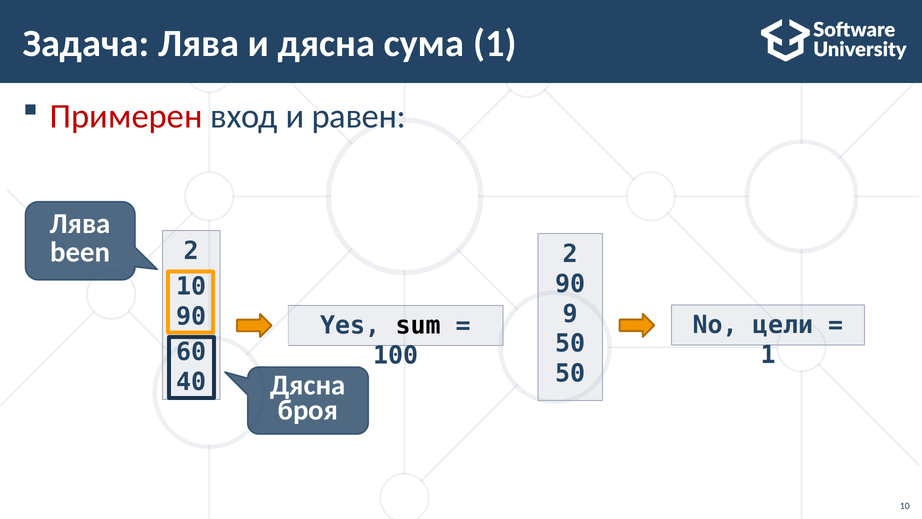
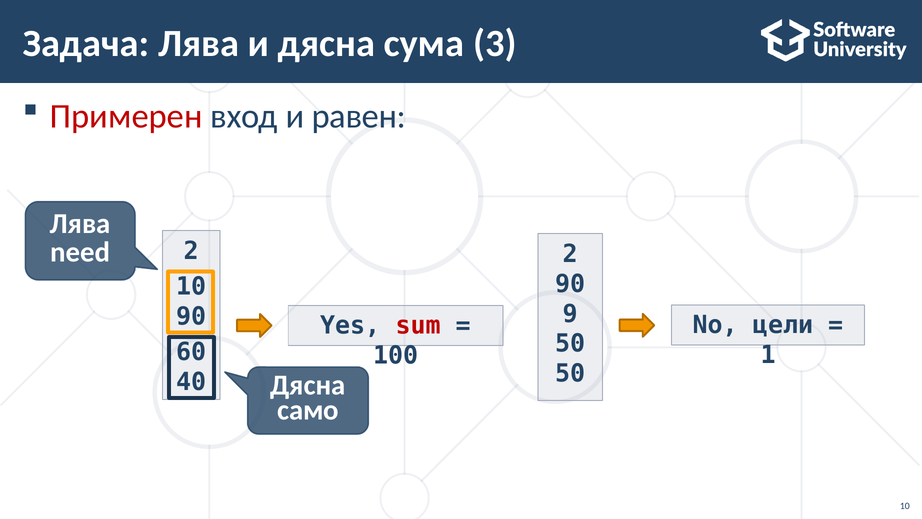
сума 1: 1 -> 3
been: been -> need
sum colour: black -> red
броя: броя -> само
